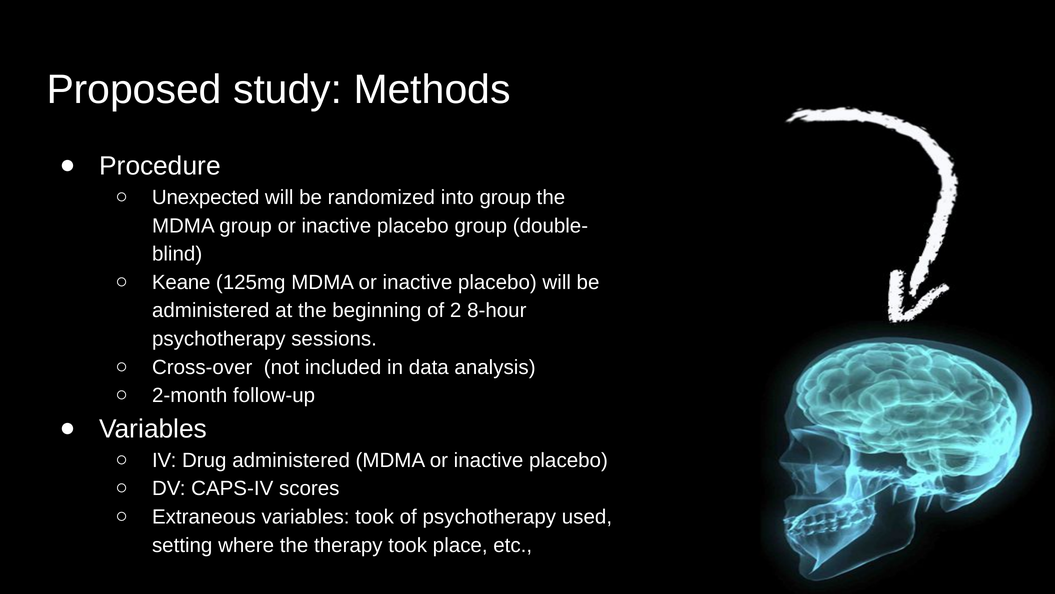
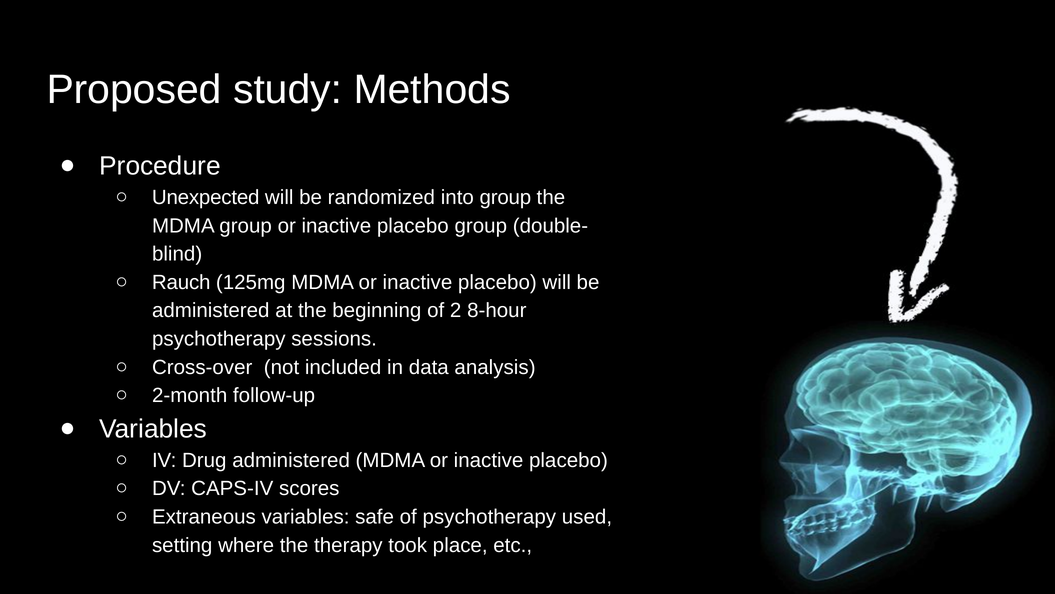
Keane: Keane -> Rauch
variables took: took -> safe
